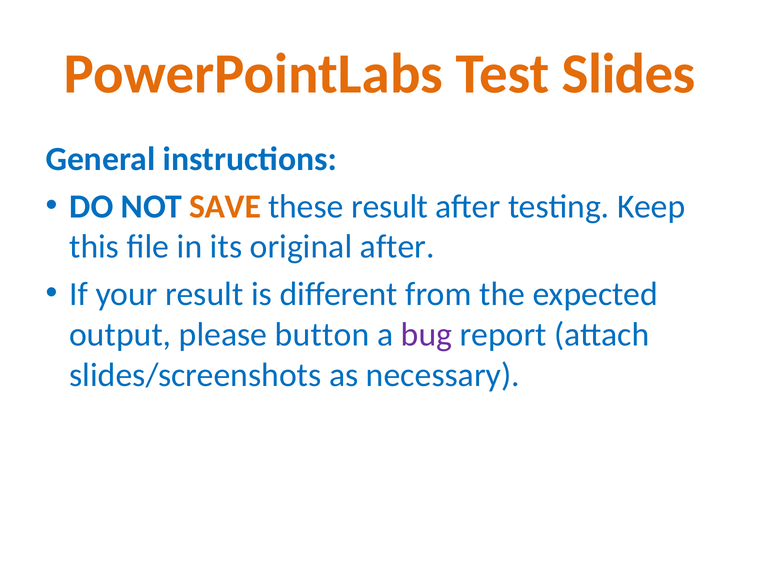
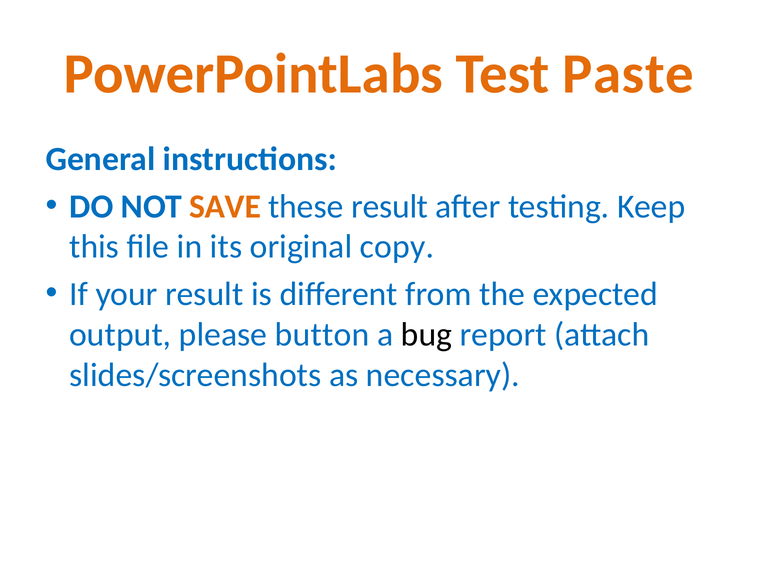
Slides: Slides -> Paste
original after: after -> copy
bug colour: purple -> black
